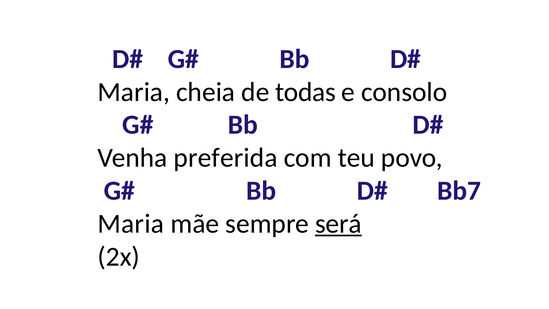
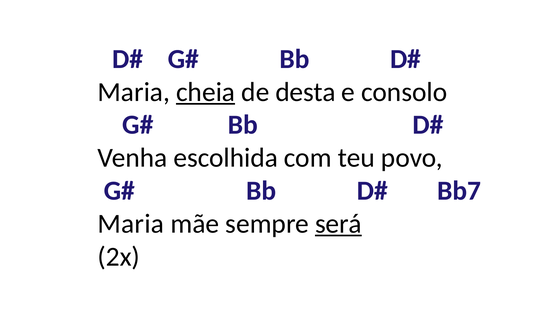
cheia underline: none -> present
todas: todas -> desta
preferida: preferida -> escolhida
